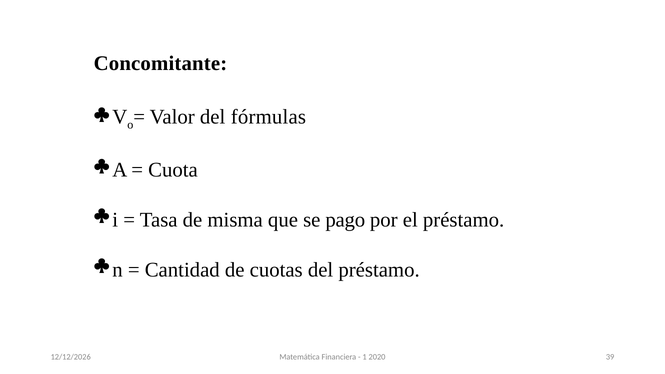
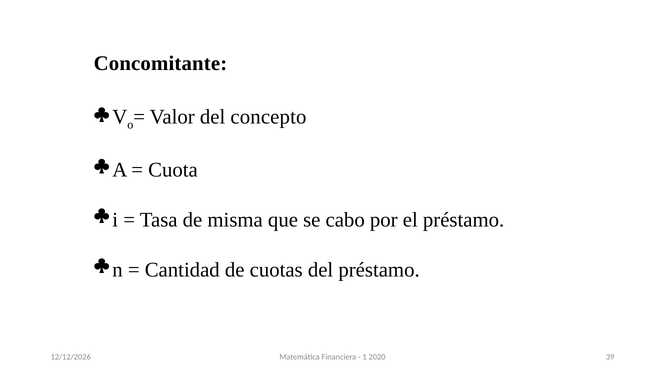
fórmulas: fórmulas -> concepto
pago: pago -> cabo
